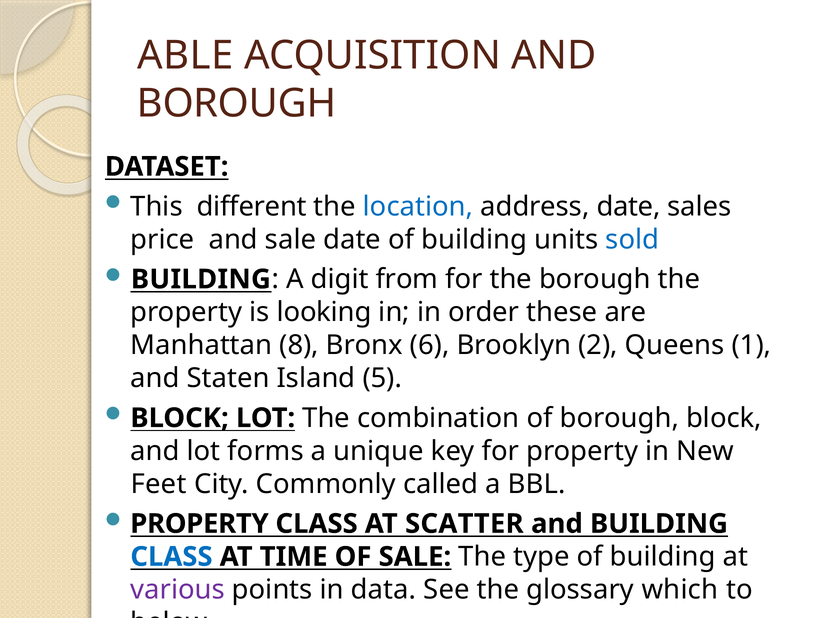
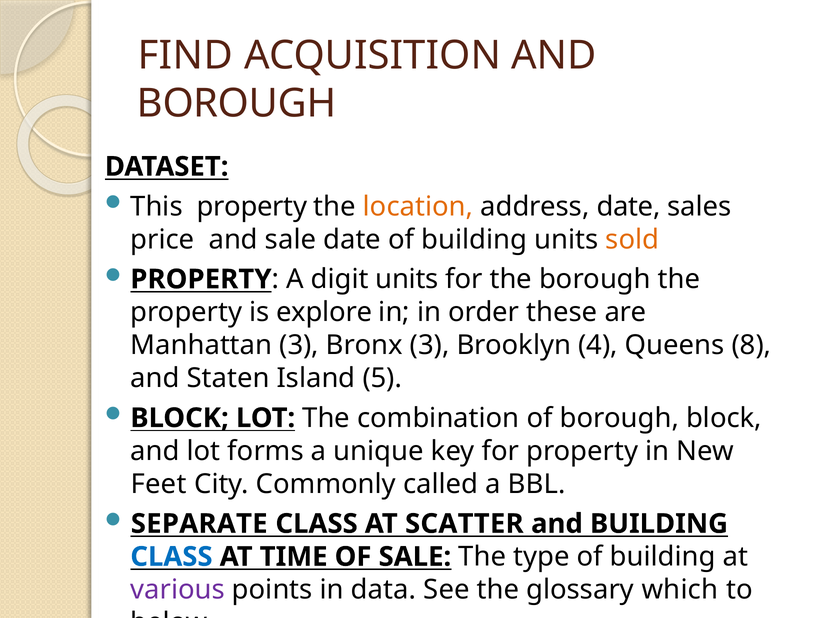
ABLE: ABLE -> FIND
This different: different -> property
location colour: blue -> orange
sold colour: blue -> orange
BUILDING at (201, 279): BUILDING -> PROPERTY
digit from: from -> units
looking: looking -> explore
Manhattan 8: 8 -> 3
Bronx 6: 6 -> 3
2: 2 -> 4
1: 1 -> 8
PROPERTY at (199, 524): PROPERTY -> SEPARATE
